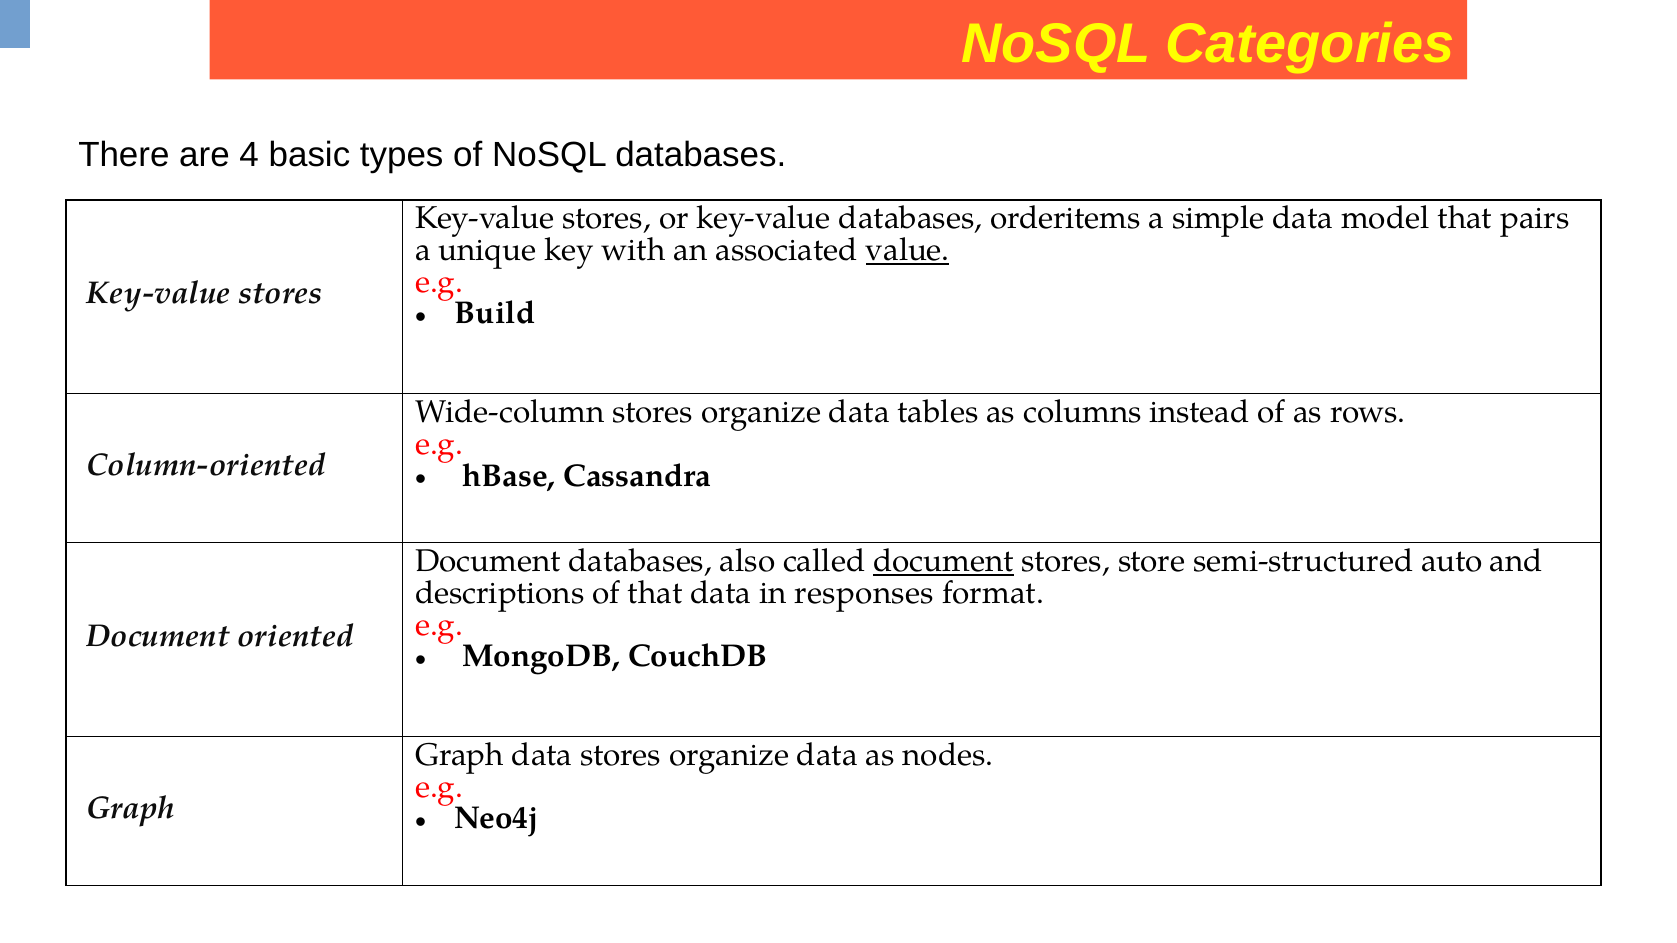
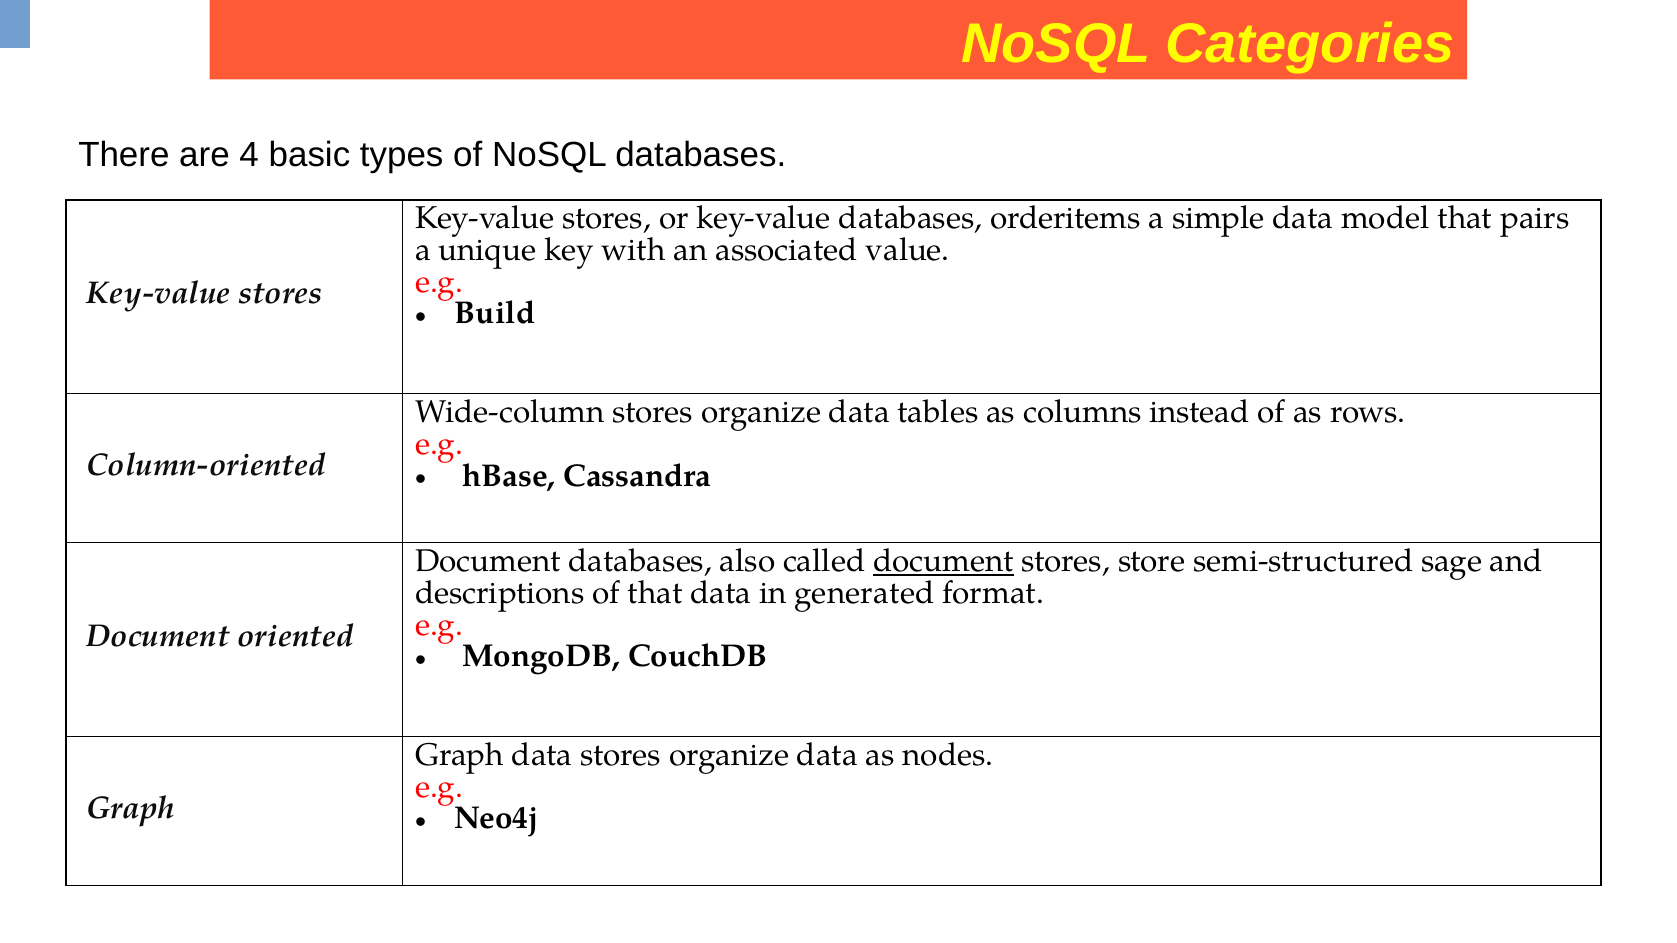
value underline: present -> none
auto: auto -> sage
responses: responses -> generated
